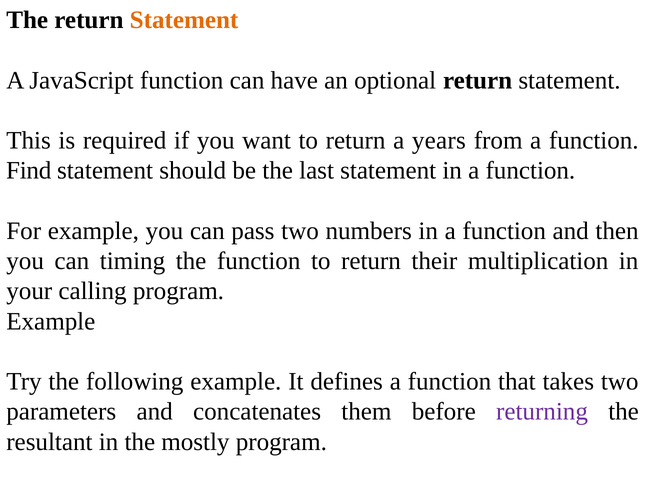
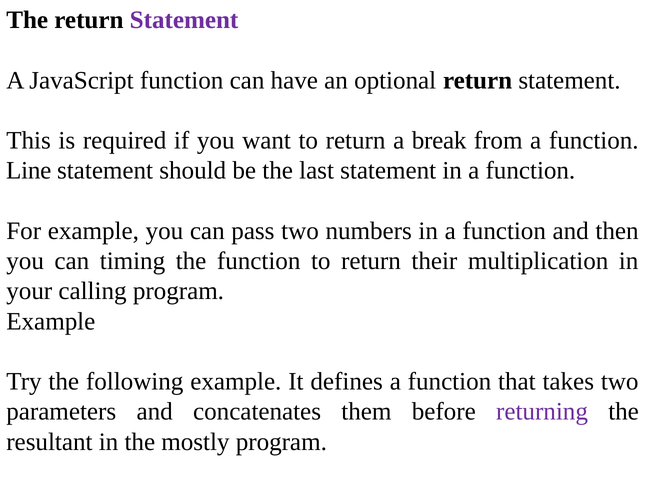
Statement at (184, 20) colour: orange -> purple
years: years -> break
Find: Find -> Line
